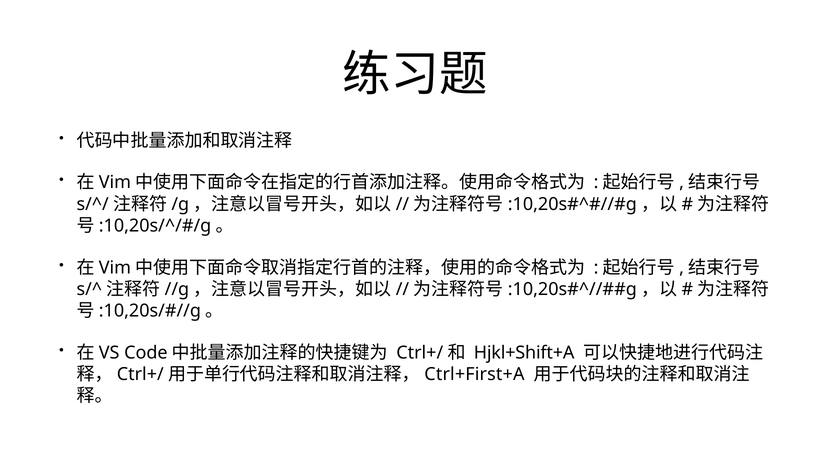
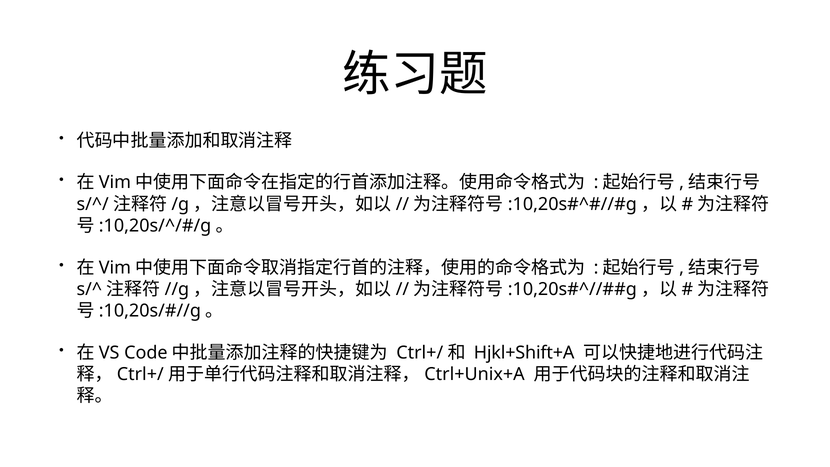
Ctrl+First+A: Ctrl+First+A -> Ctrl+Unix+A
